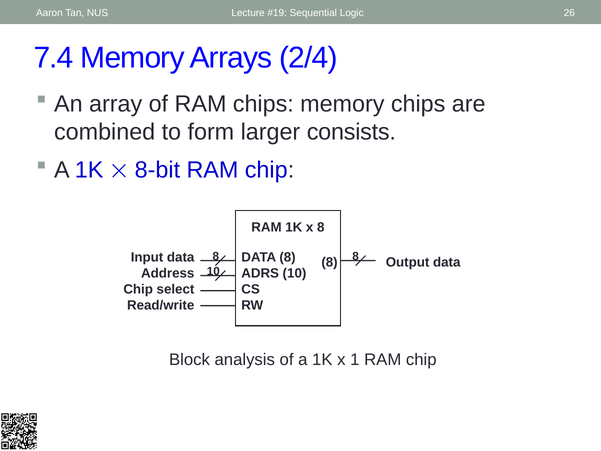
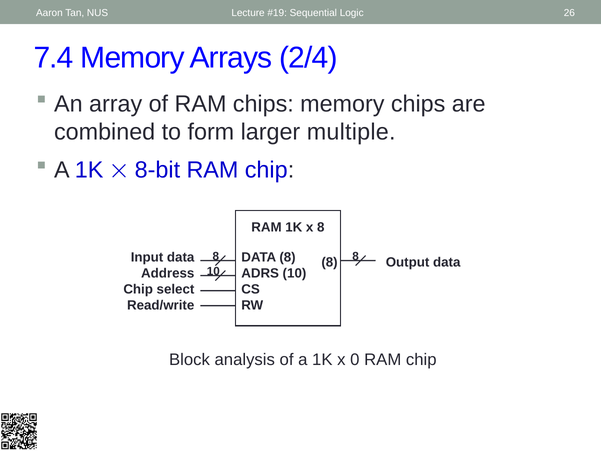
consists: consists -> multiple
1: 1 -> 0
